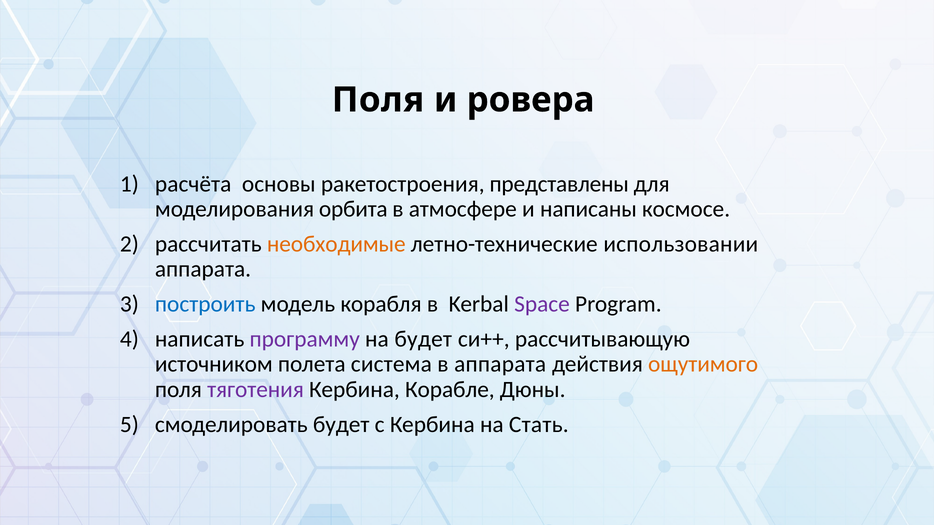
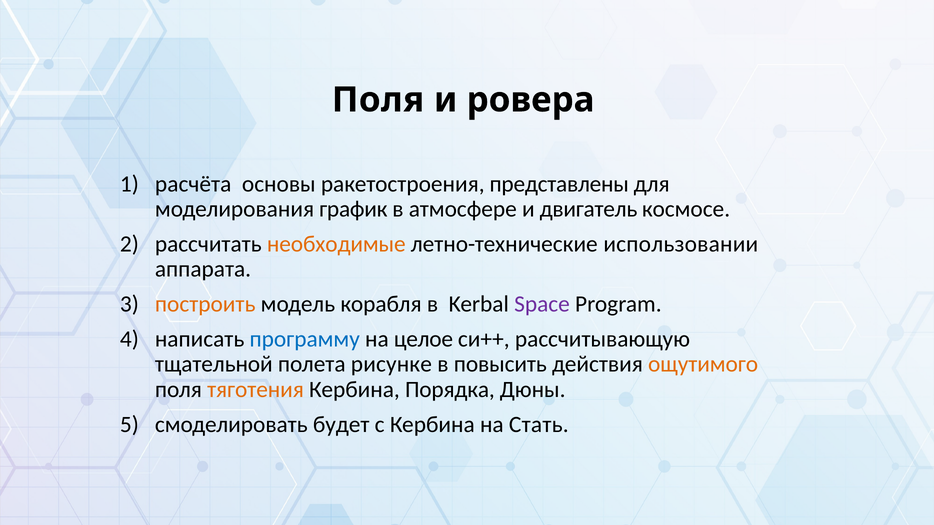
орбита: орбита -> график
написаны: написаны -> двигатель
построить colour: blue -> orange
программу colour: purple -> blue
на будет: будет -> целое
источником: источником -> тщательной
система: система -> рисунке
в аппарата: аппарата -> повысить
тяготения colour: purple -> orange
Корабле: Корабле -> Порядка
